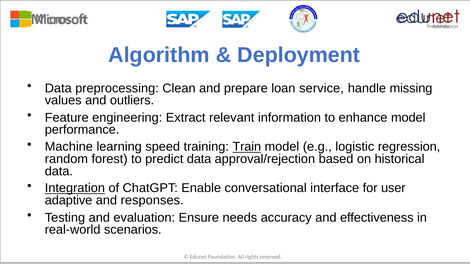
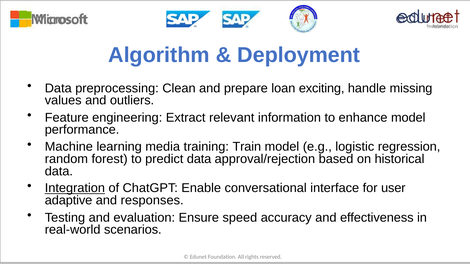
service: service -> exciting
speed: speed -> media
Train underline: present -> none
needs: needs -> speed
